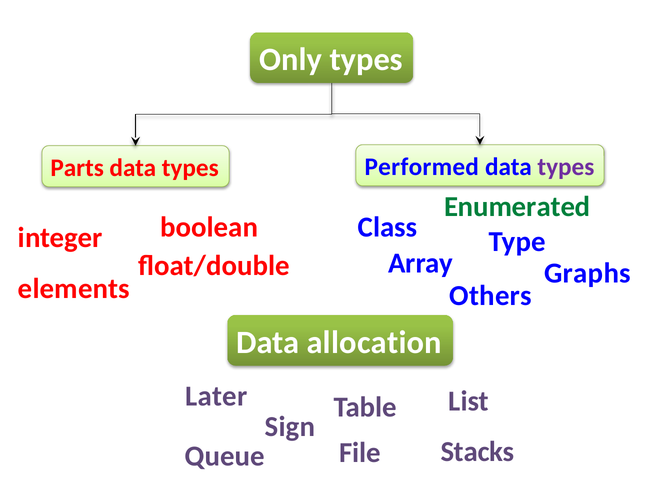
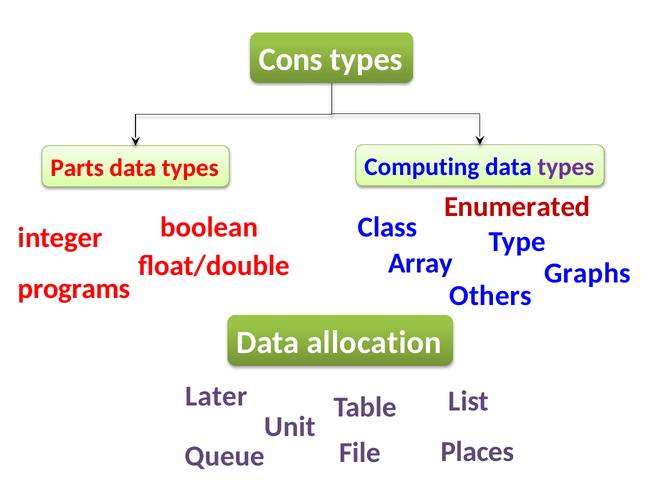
Only: Only -> Cons
Performed: Performed -> Computing
Enumerated colour: green -> red
elements: elements -> programs
Sign: Sign -> Unit
Stacks: Stacks -> Places
